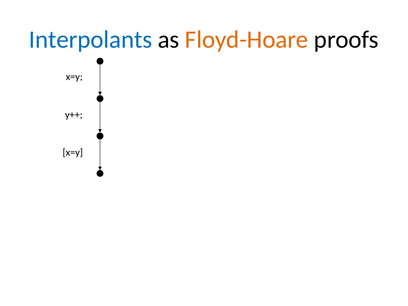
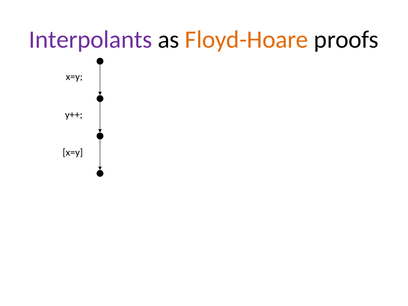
Interpolants colour: blue -> purple
